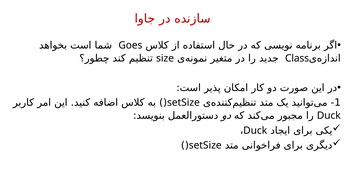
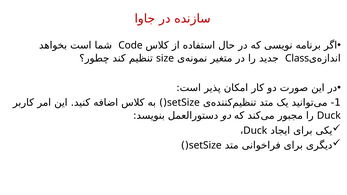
Goes: Goes -> Code
